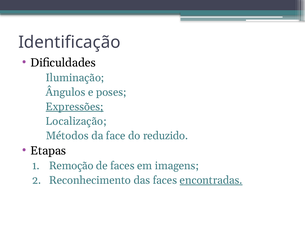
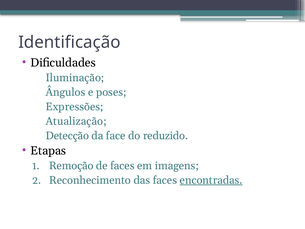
Expressões underline: present -> none
Localização: Localização -> Atualização
Métodos: Métodos -> Detecção
